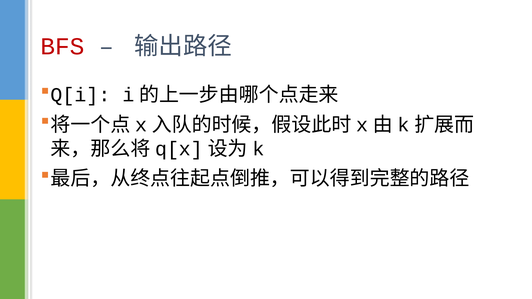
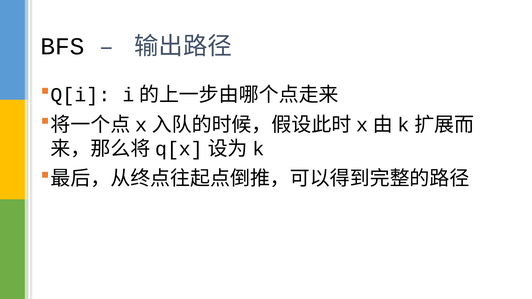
BFS colour: red -> black
